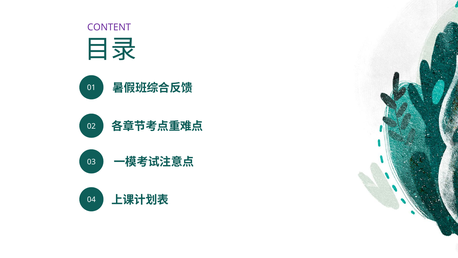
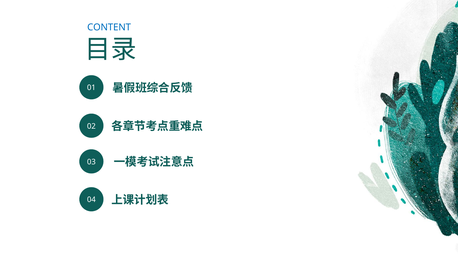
CONTENT colour: purple -> blue
